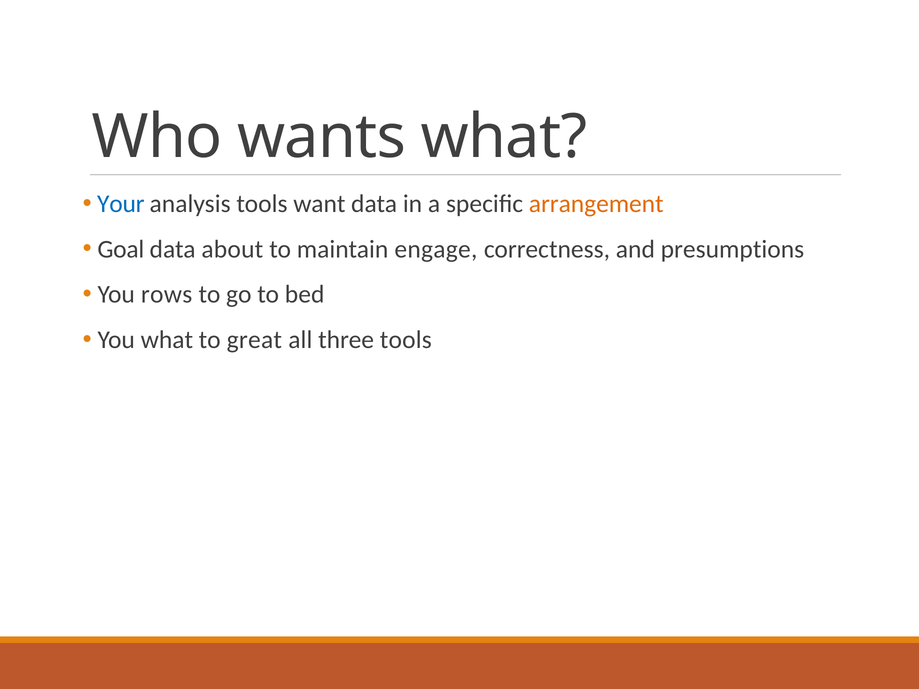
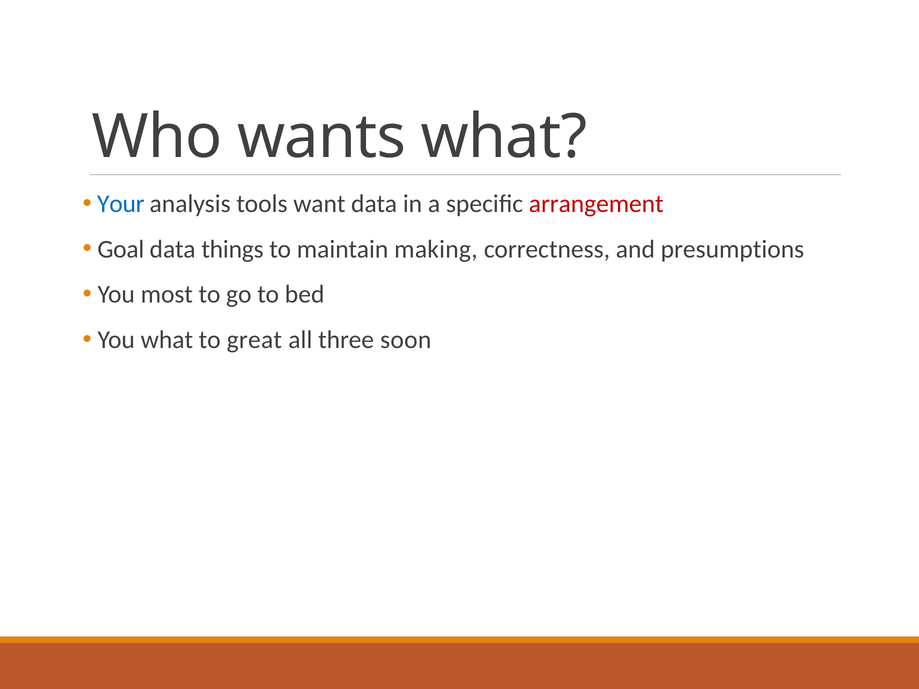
arrangement colour: orange -> red
about: about -> things
engage: engage -> making
rows: rows -> most
three tools: tools -> soon
